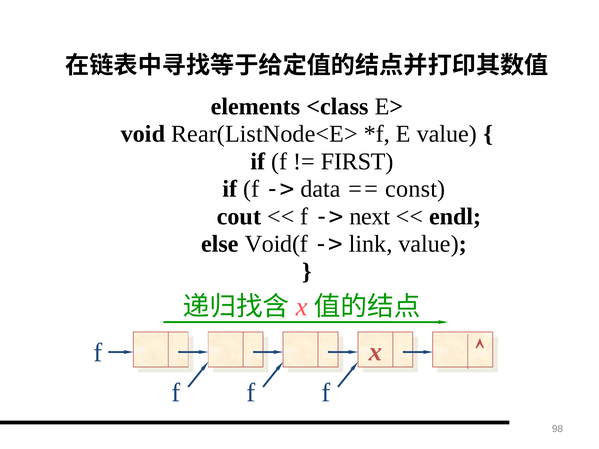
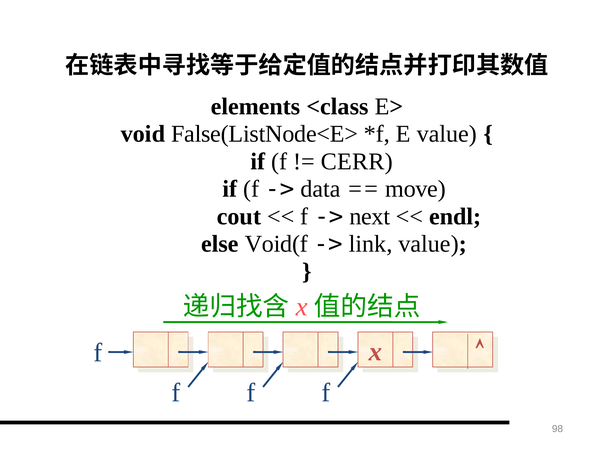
Rear(ListNode<E>: Rear(ListNode<E> -> False(ListNode<E>
FIRST: FIRST -> CERR
const: const -> move
